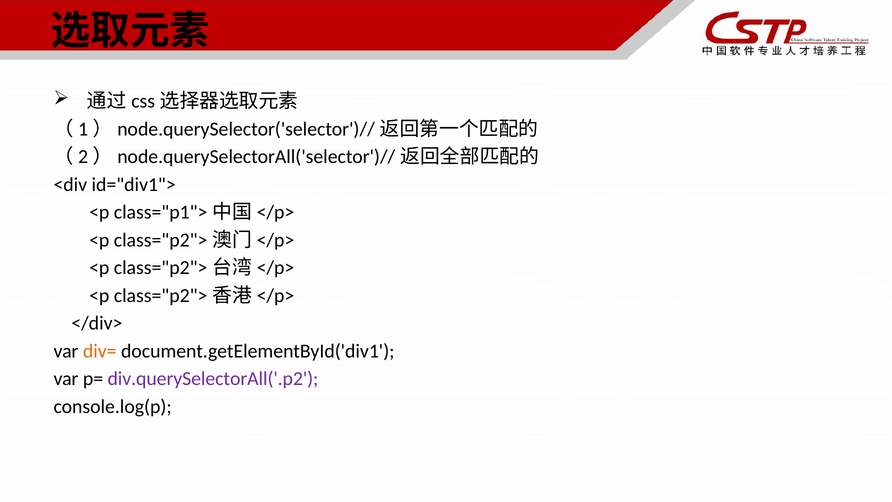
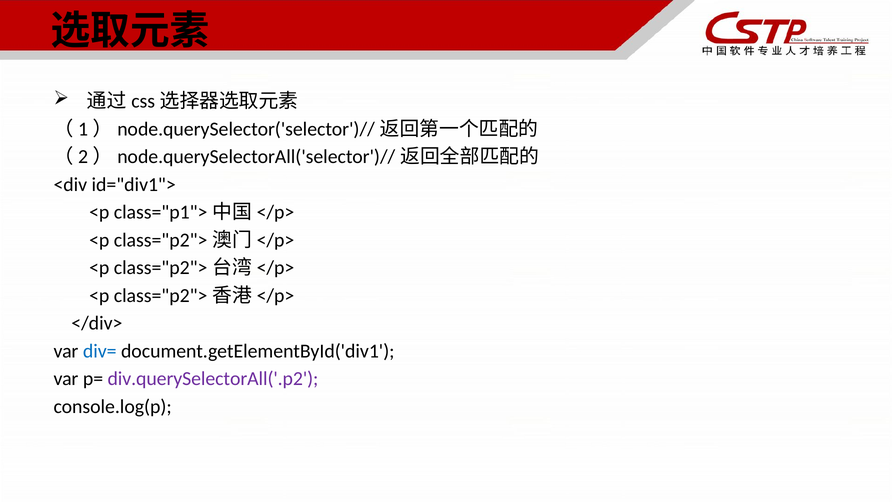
div= colour: orange -> blue
